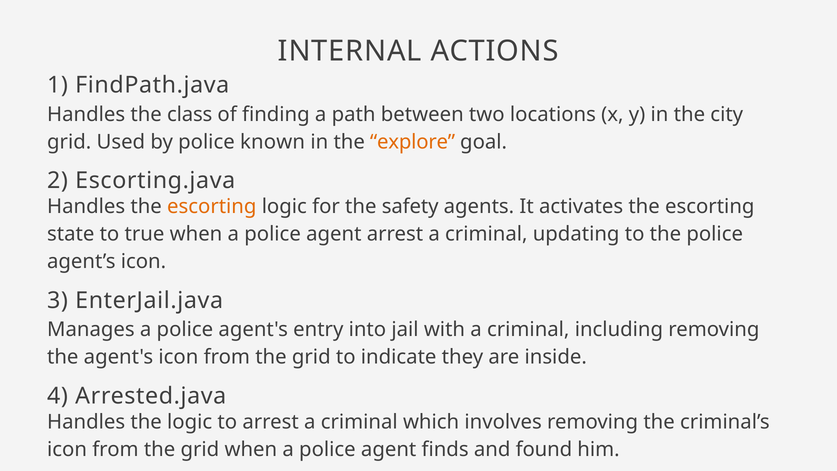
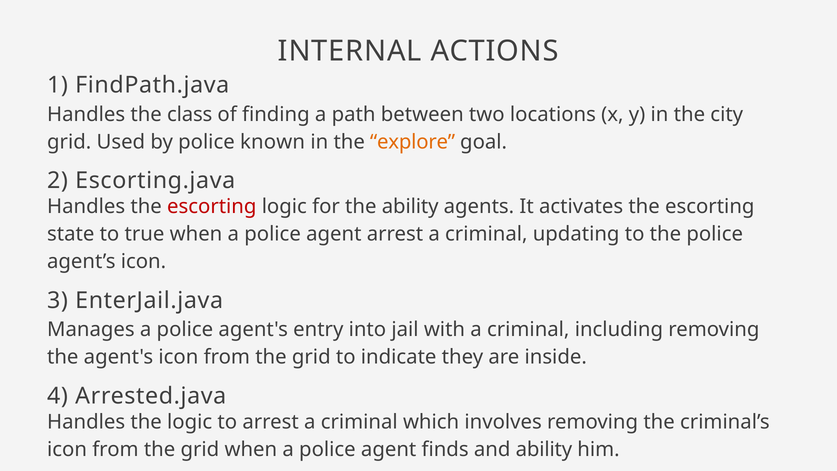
escorting at (212, 206) colour: orange -> red
the safety: safety -> ability
and found: found -> ability
